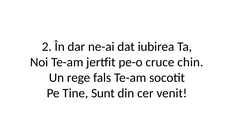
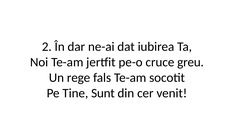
chin: chin -> greu
